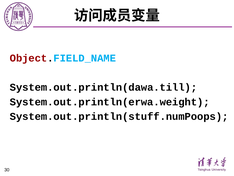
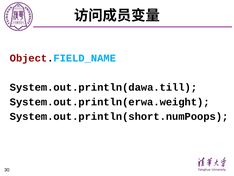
System.out.println(stuff.numPoops: System.out.println(stuff.numPoops -> System.out.println(short.numPoops
